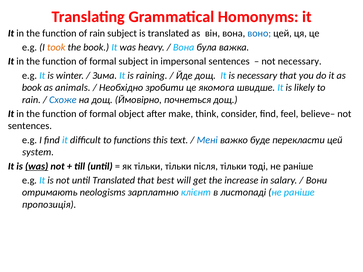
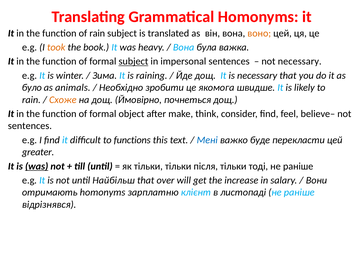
воно colour: blue -> orange
subject at (133, 61) underline: none -> present
book at (32, 88): book -> було
Схоже colour: blue -> orange
system: system -> greater
until Translated: Translated -> Найбільш
best: best -> over
отримають neologisms: neologisms -> homonyms
пропозиція: пропозиція -> відрізнявся
